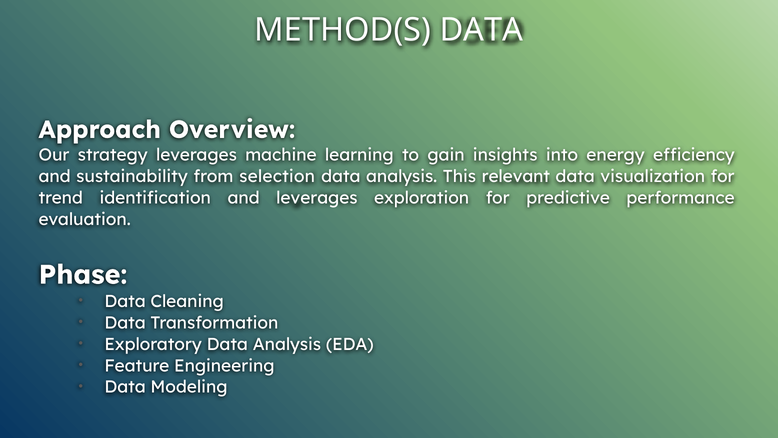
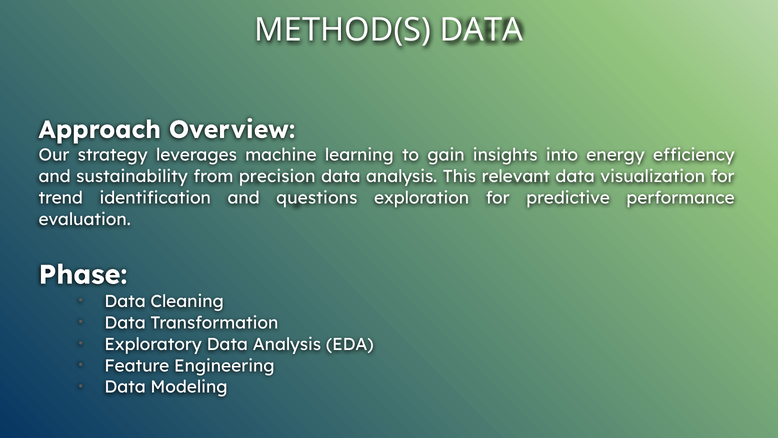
selection: selection -> precision
and leverages: leverages -> questions
